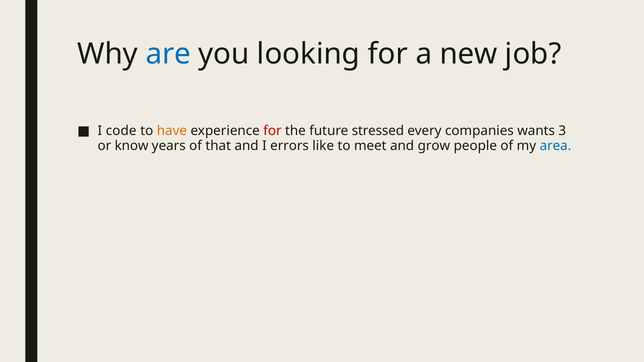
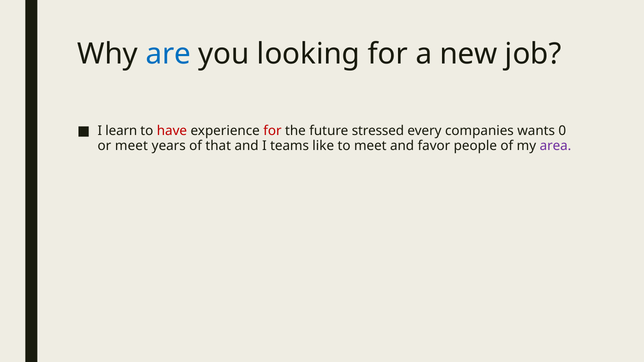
code: code -> learn
have colour: orange -> red
3: 3 -> 0
or know: know -> meet
errors: errors -> teams
grow: grow -> favor
area colour: blue -> purple
